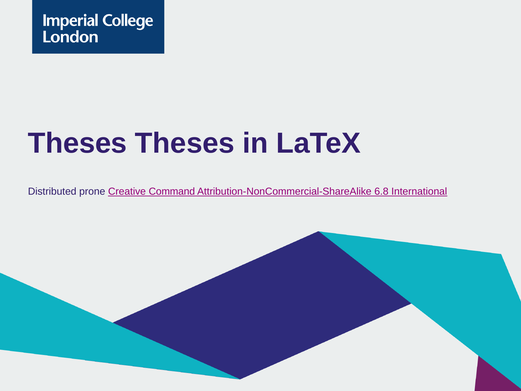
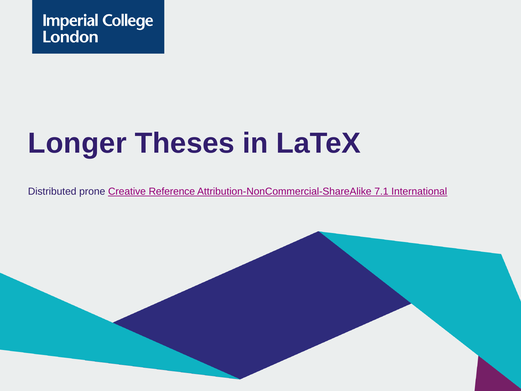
Theses at (78, 143): Theses -> Longer
Command: Command -> Reference
6.8: 6.8 -> 7.1
